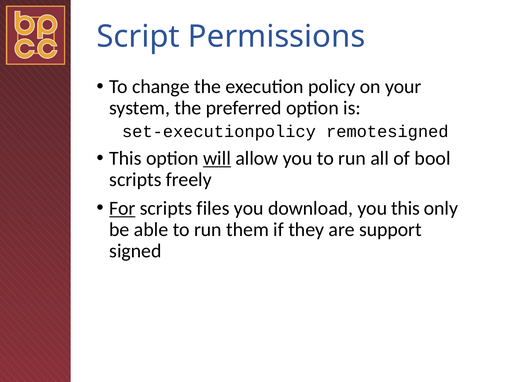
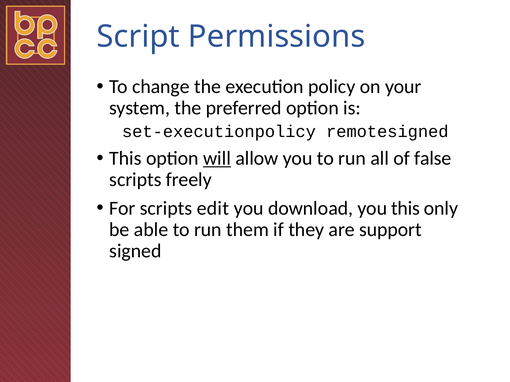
bool: bool -> false
For underline: present -> none
files: files -> edit
